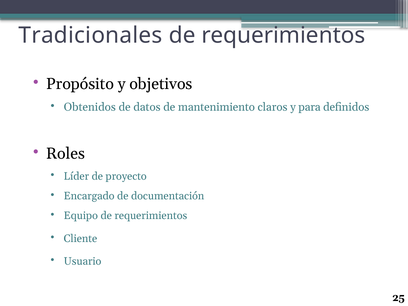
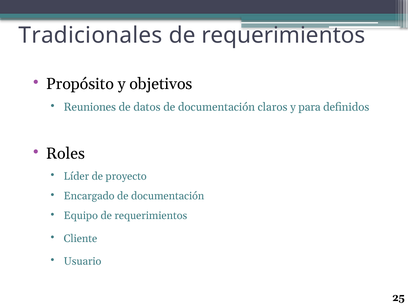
Obtenidos: Obtenidos -> Reuniones
datos de mantenimiento: mantenimiento -> documentación
